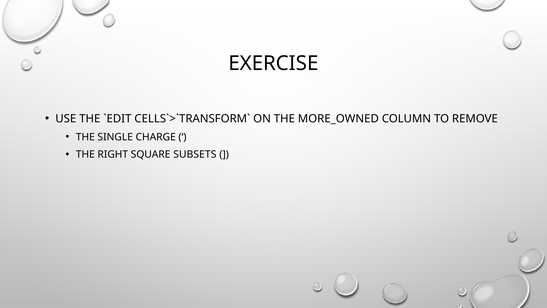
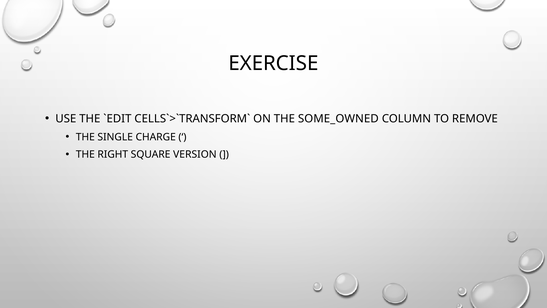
MORE_OWNED: MORE_OWNED -> SOME_OWNED
SUBSETS: SUBSETS -> VERSION
